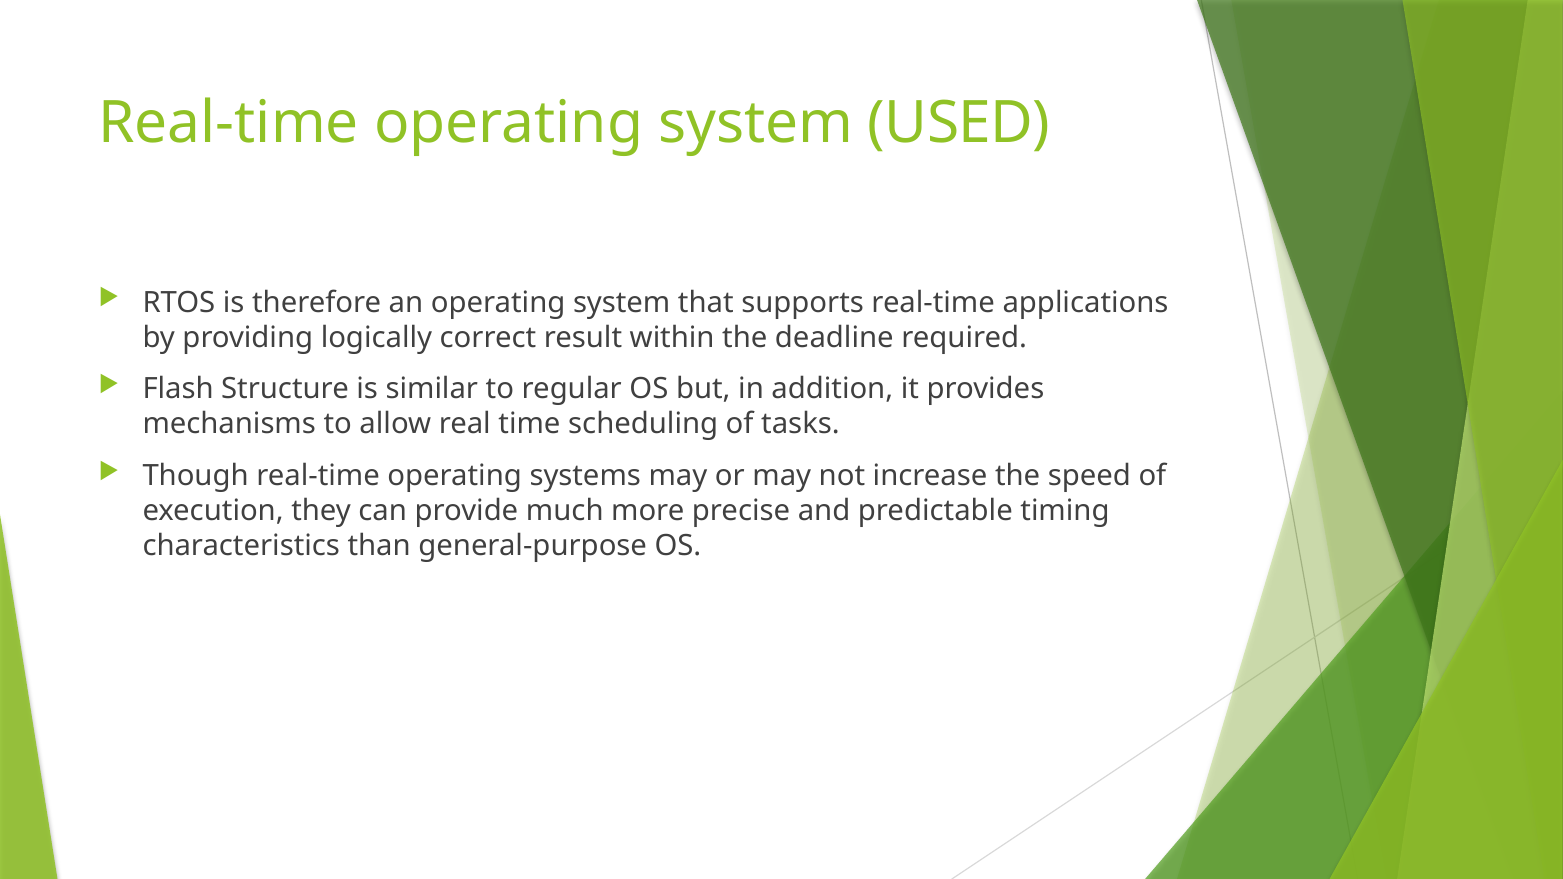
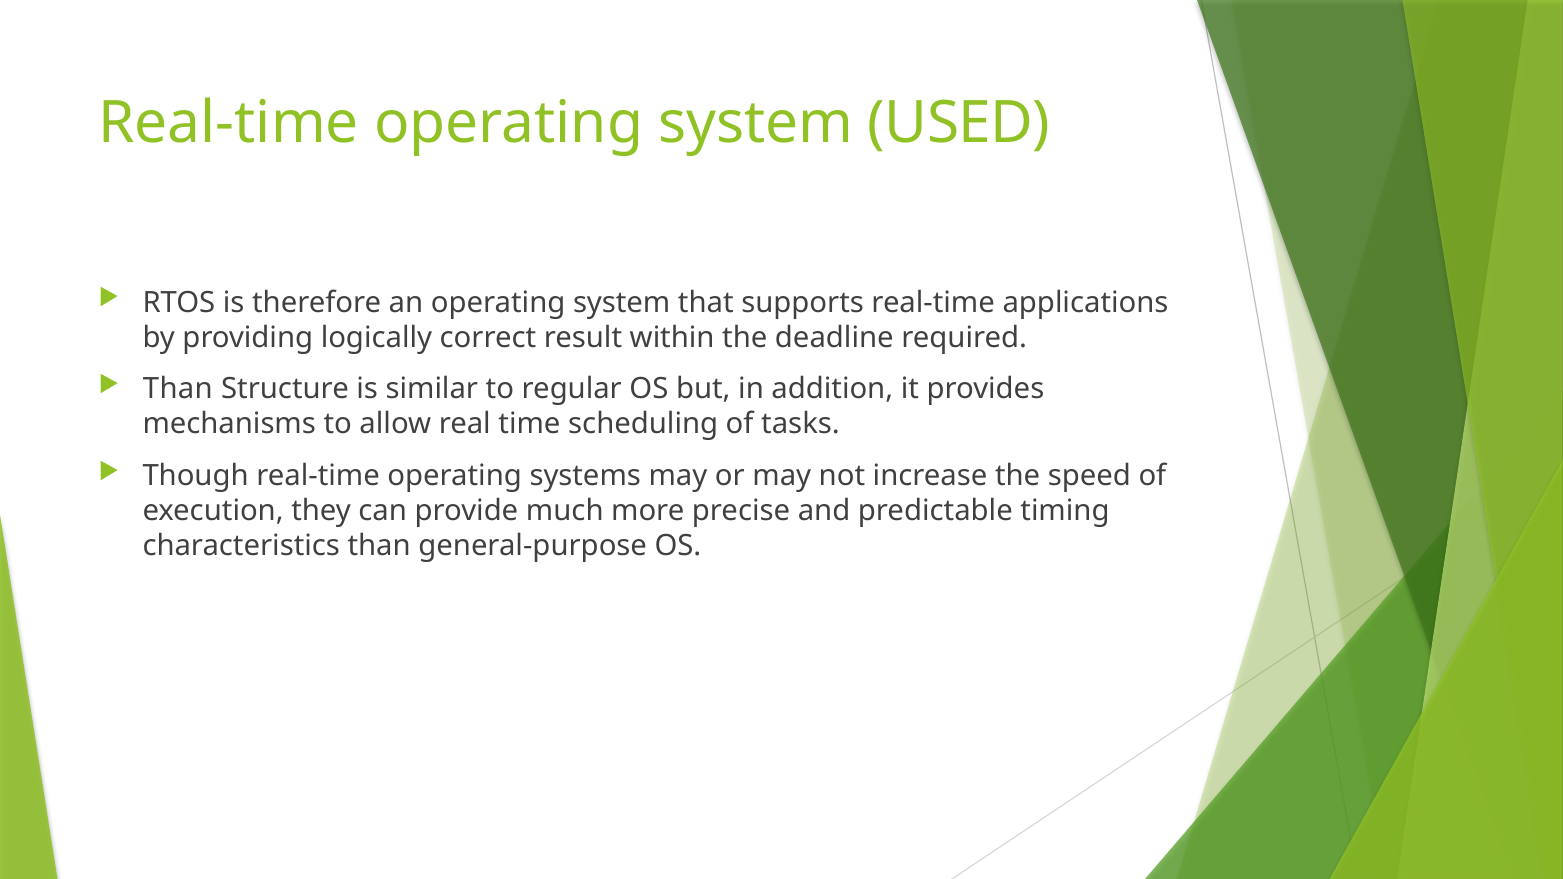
Flash at (178, 389): Flash -> Than
